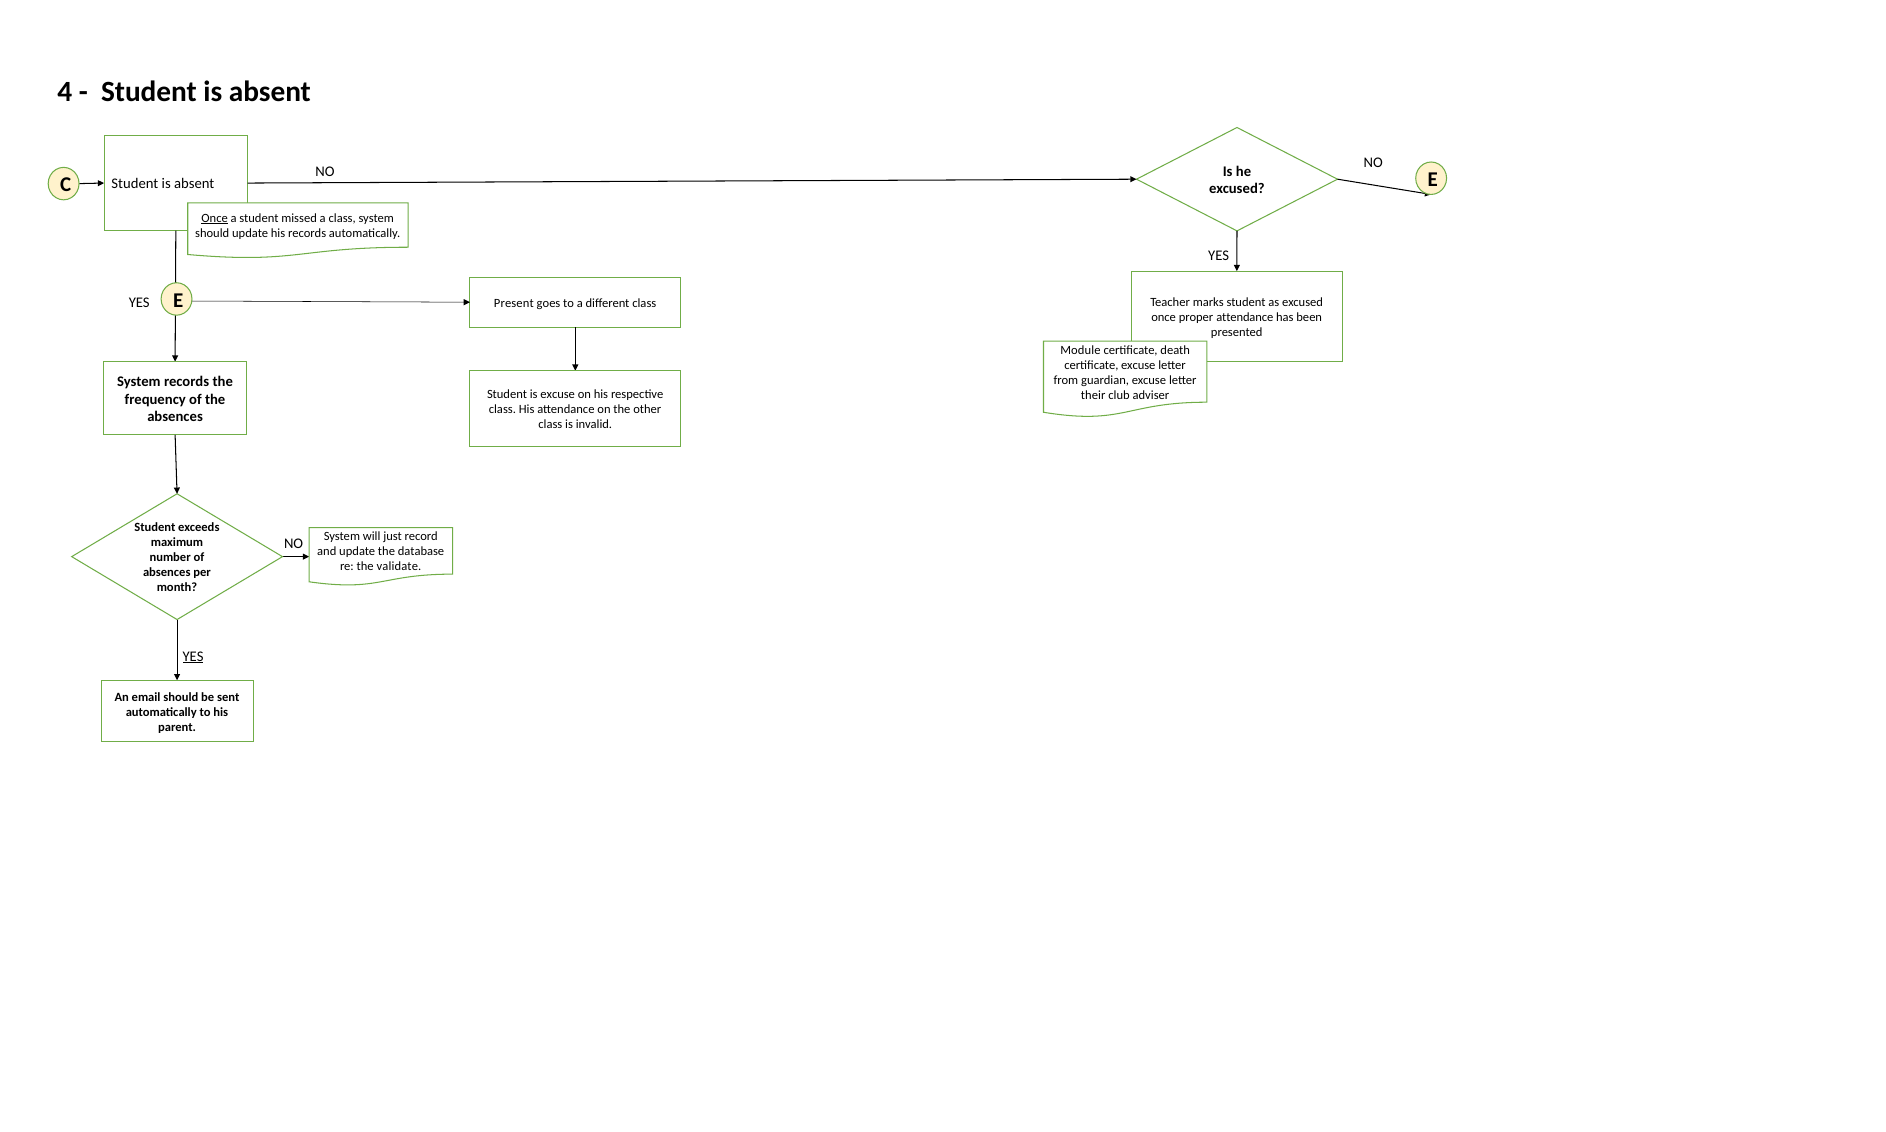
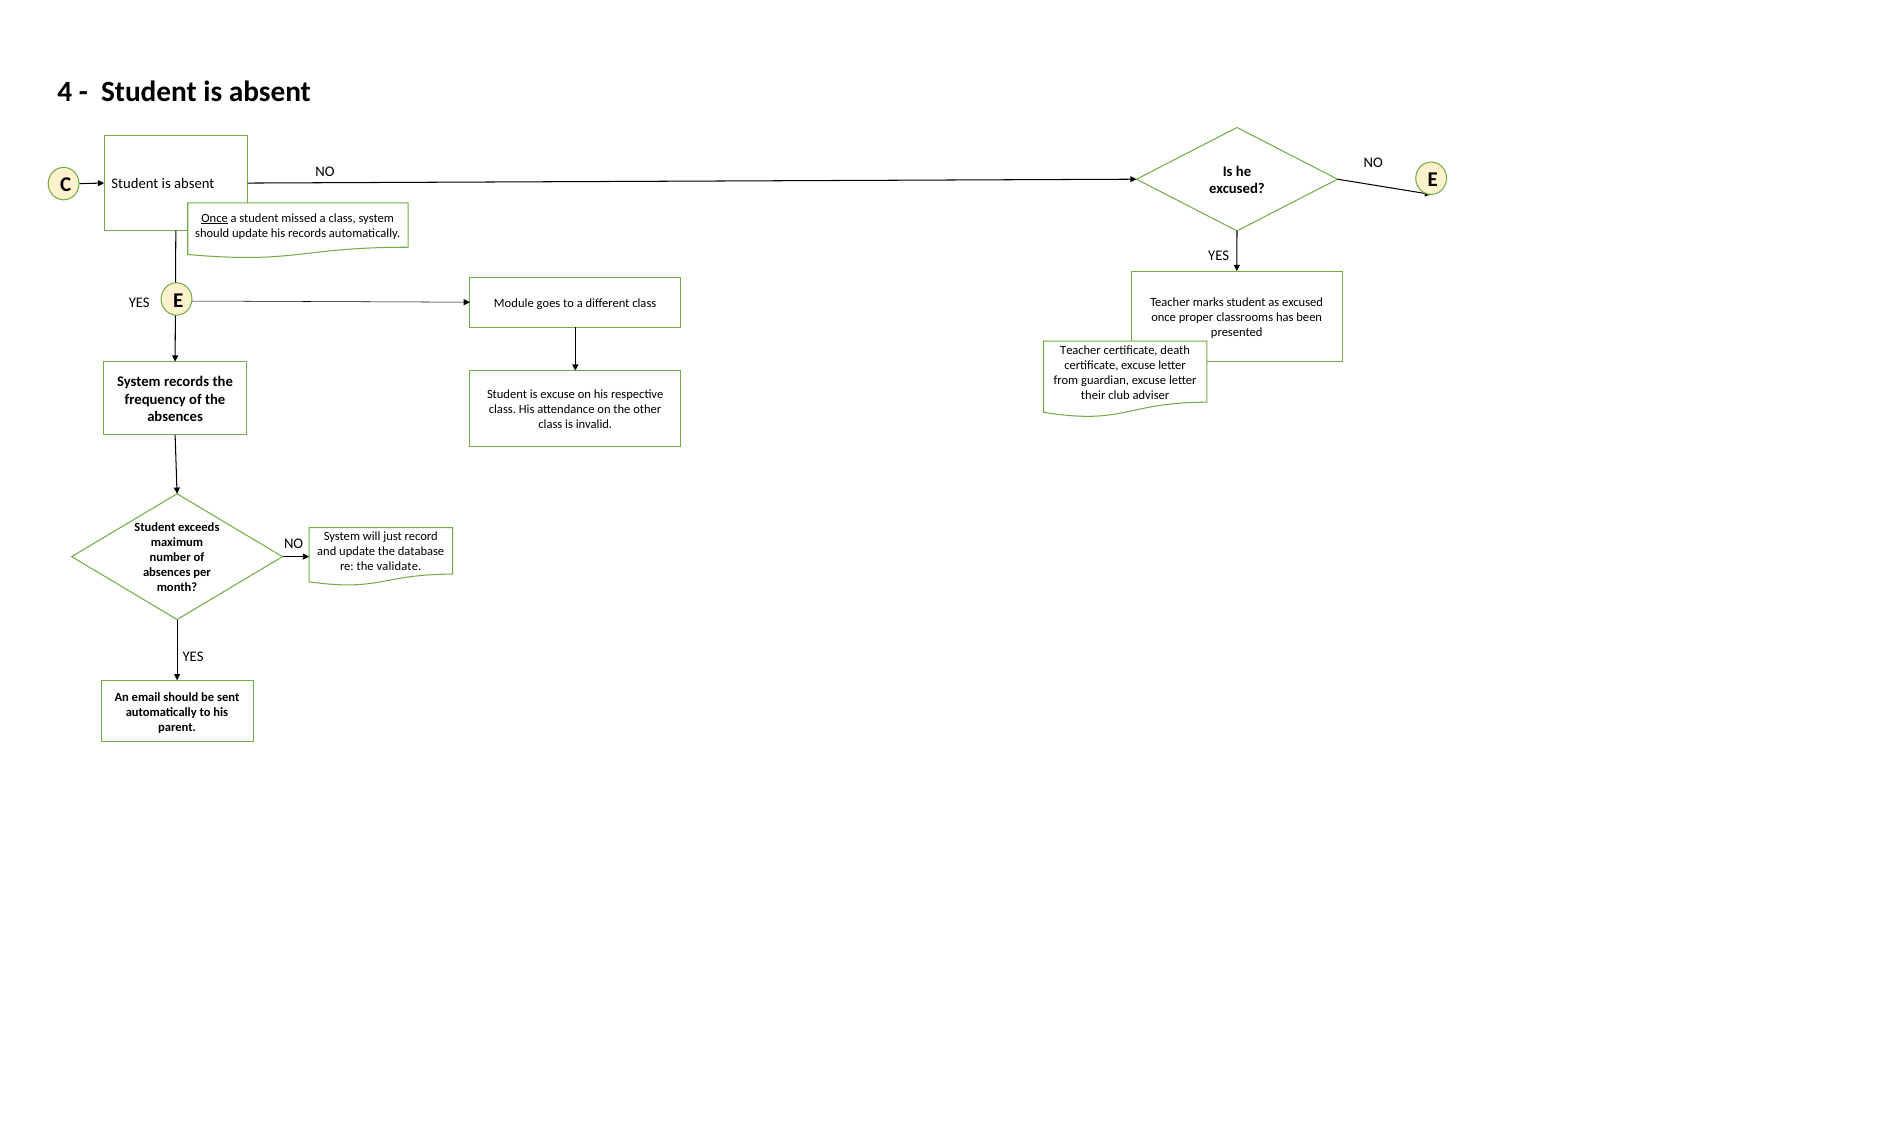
Present: Present -> Module
proper attendance: attendance -> classrooms
Module at (1080, 350): Module -> Teacher
YES at (193, 656) underline: present -> none
